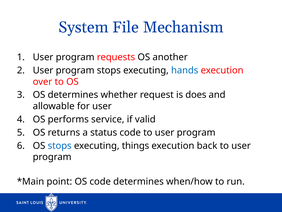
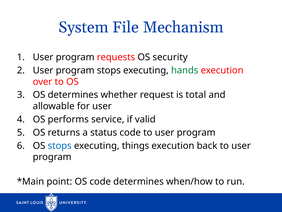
another: another -> security
hands colour: blue -> green
does: does -> total
